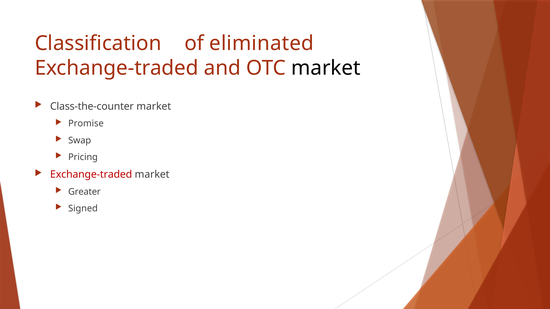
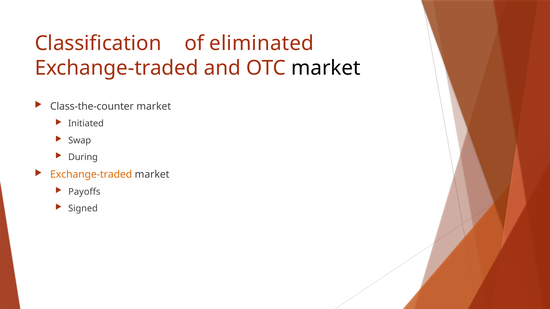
Promise: Promise -> Initiated
Pricing: Pricing -> During
Exchange-traded at (91, 175) colour: red -> orange
Greater: Greater -> Payoffs
